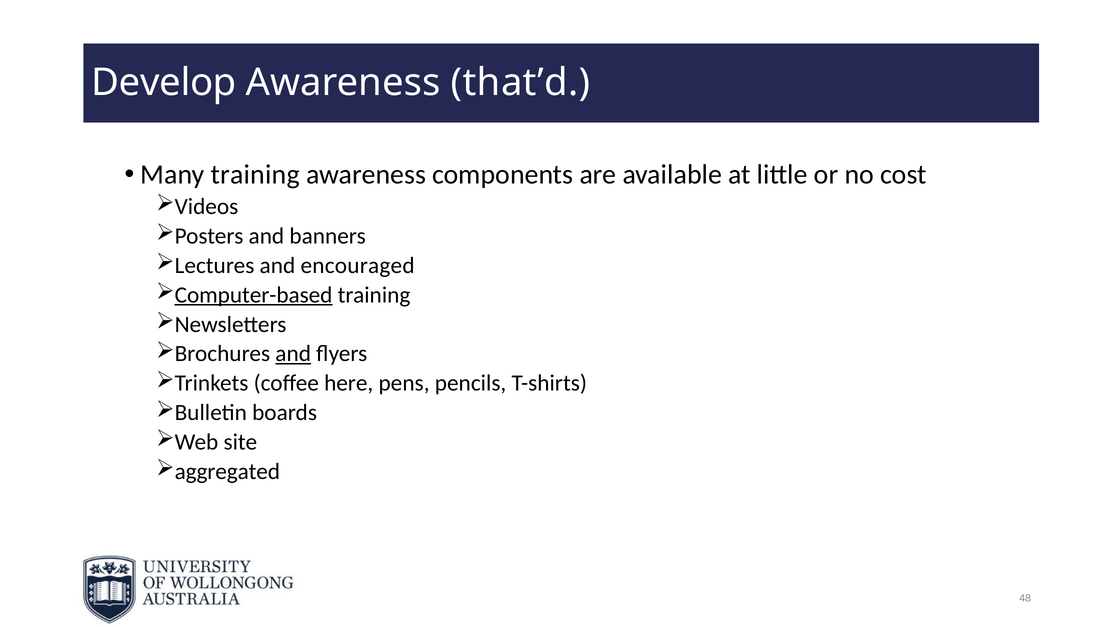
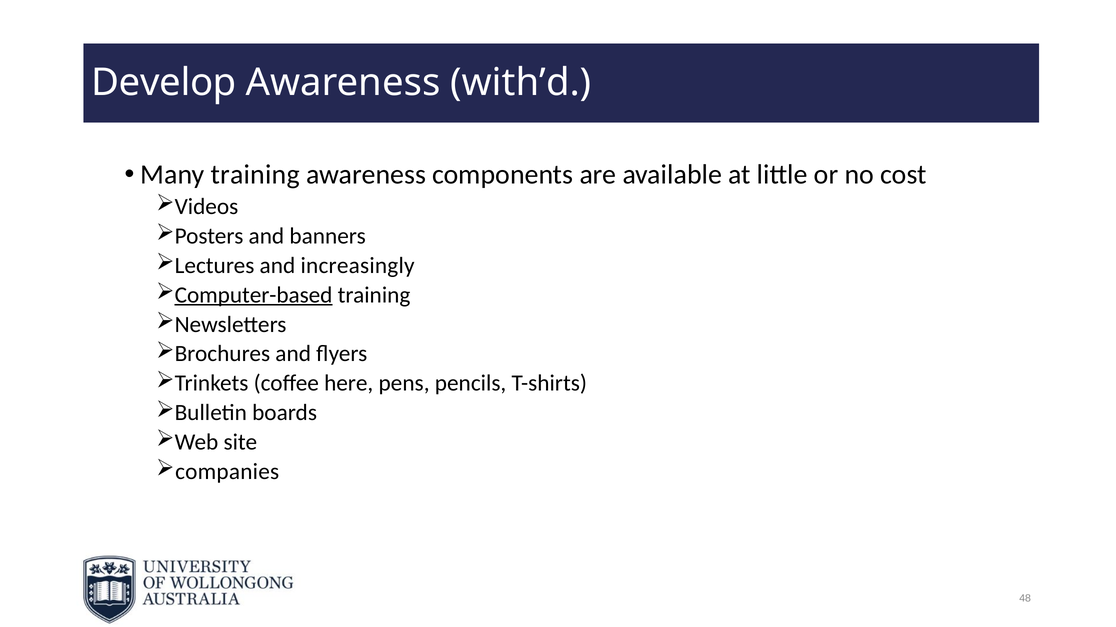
that’d: that’d -> with’d
encouraged: encouraged -> increasingly
and at (293, 354) underline: present -> none
aggregated: aggregated -> companies
